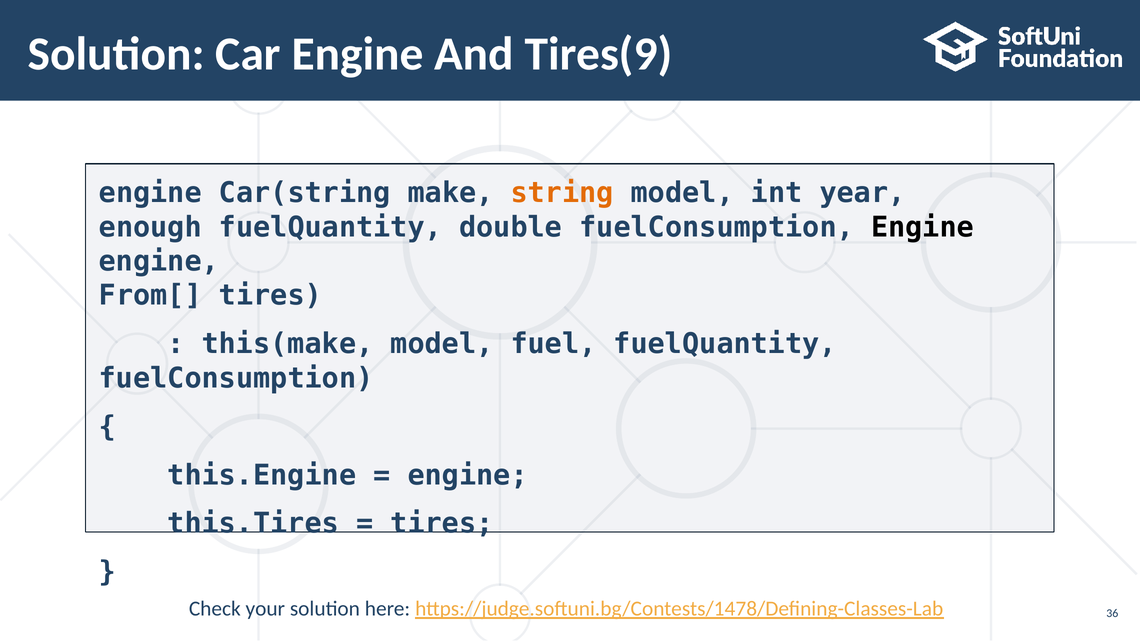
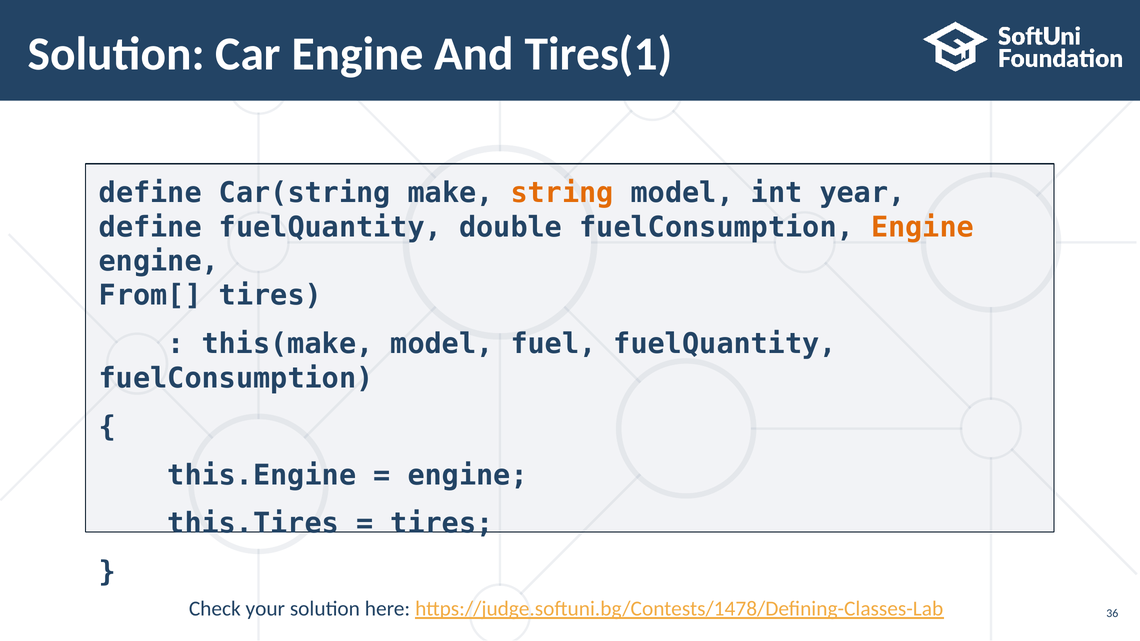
Tires(9: Tires(9 -> Tires(1
engine at (150, 193): engine -> define
enough at (150, 227): enough -> define
Engine at (922, 227) colour: black -> orange
